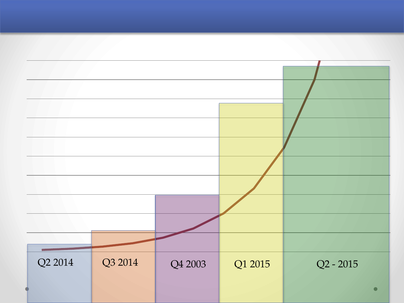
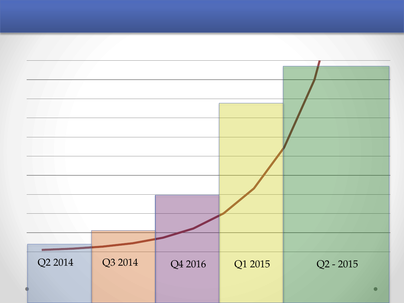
2003: 2003 -> 2016
